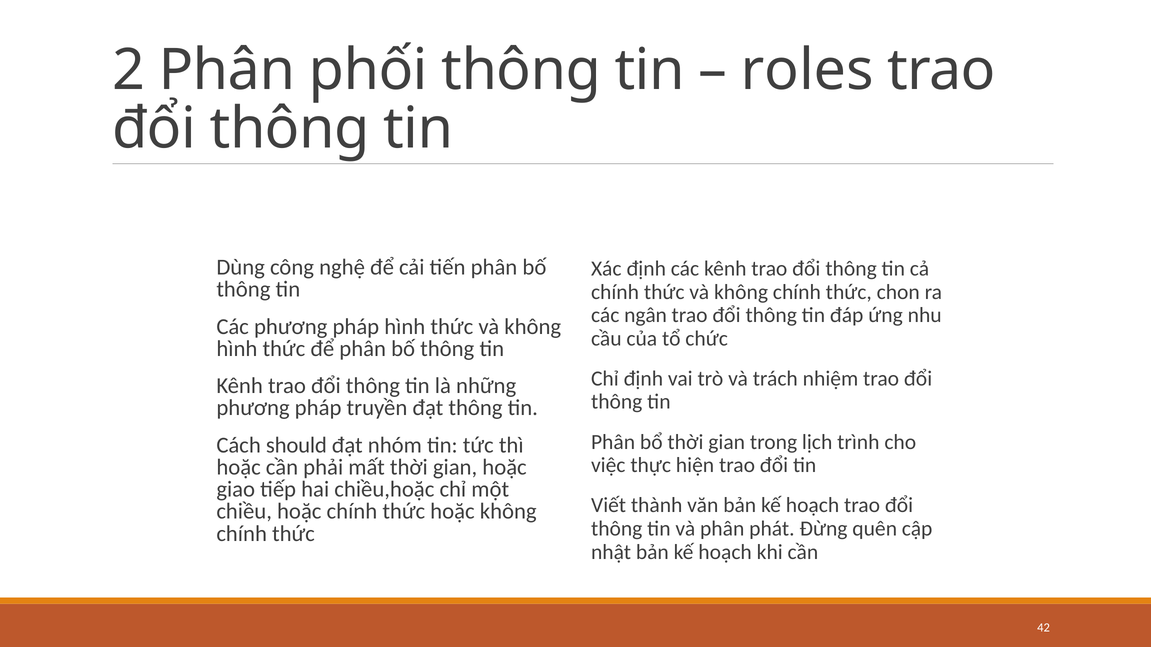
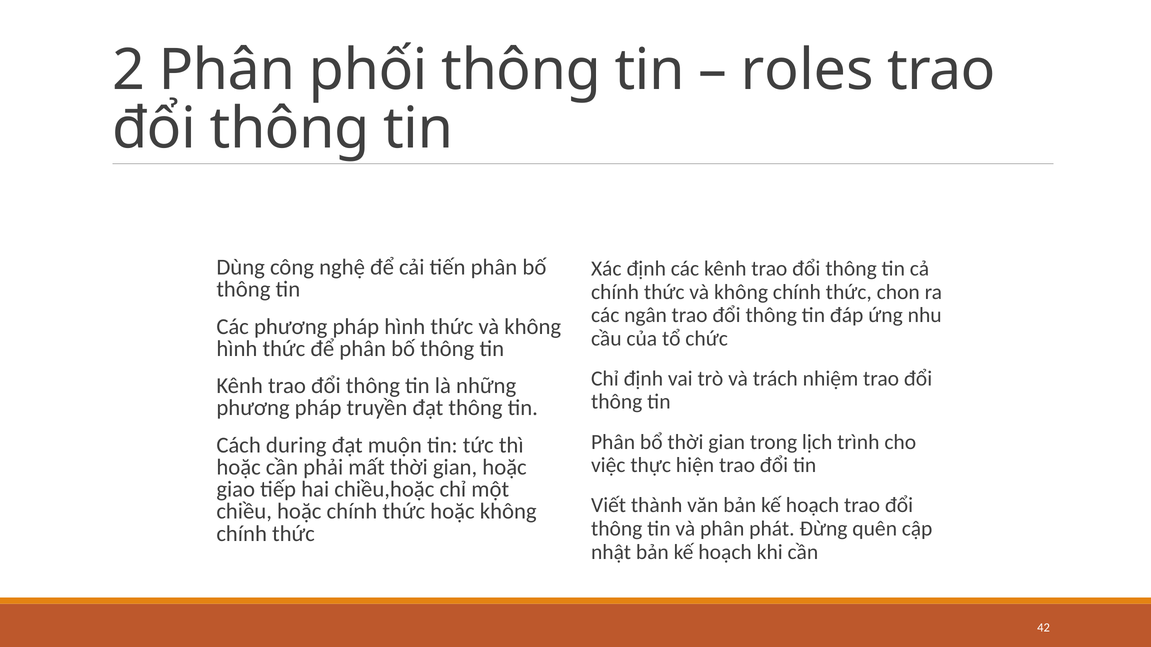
should: should -> during
nhóm: nhóm -> muộn
